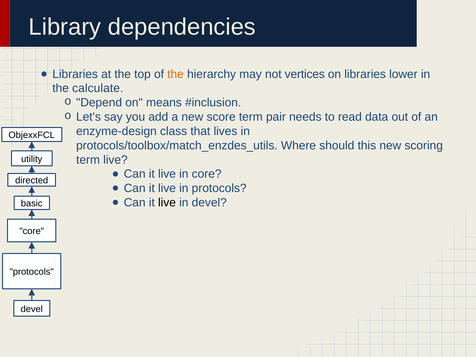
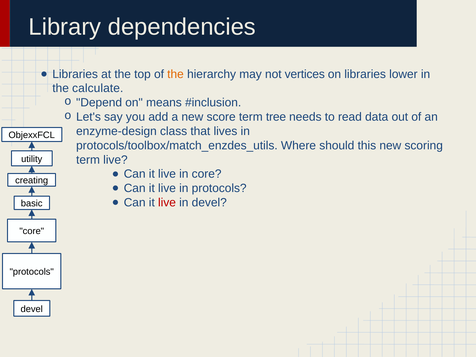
pair: pair -> tree
directed: directed -> creating
live at (167, 203) colour: black -> red
